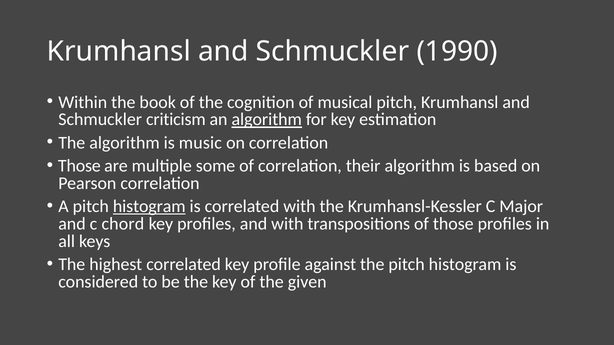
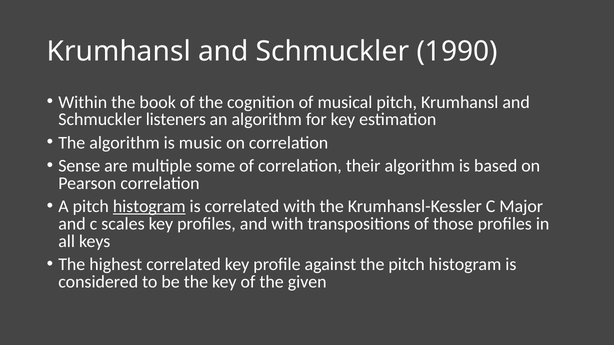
criticism: criticism -> listeners
algorithm at (267, 120) underline: present -> none
Those at (79, 166): Those -> Sense
chord: chord -> scales
